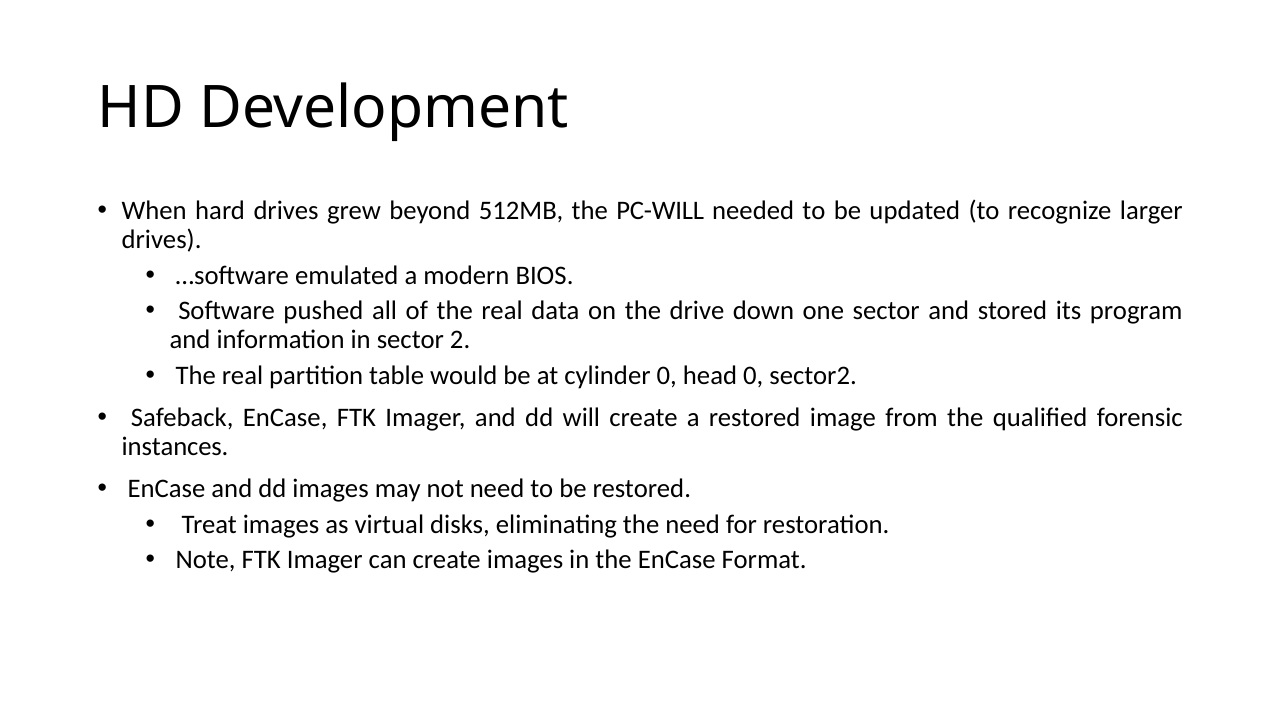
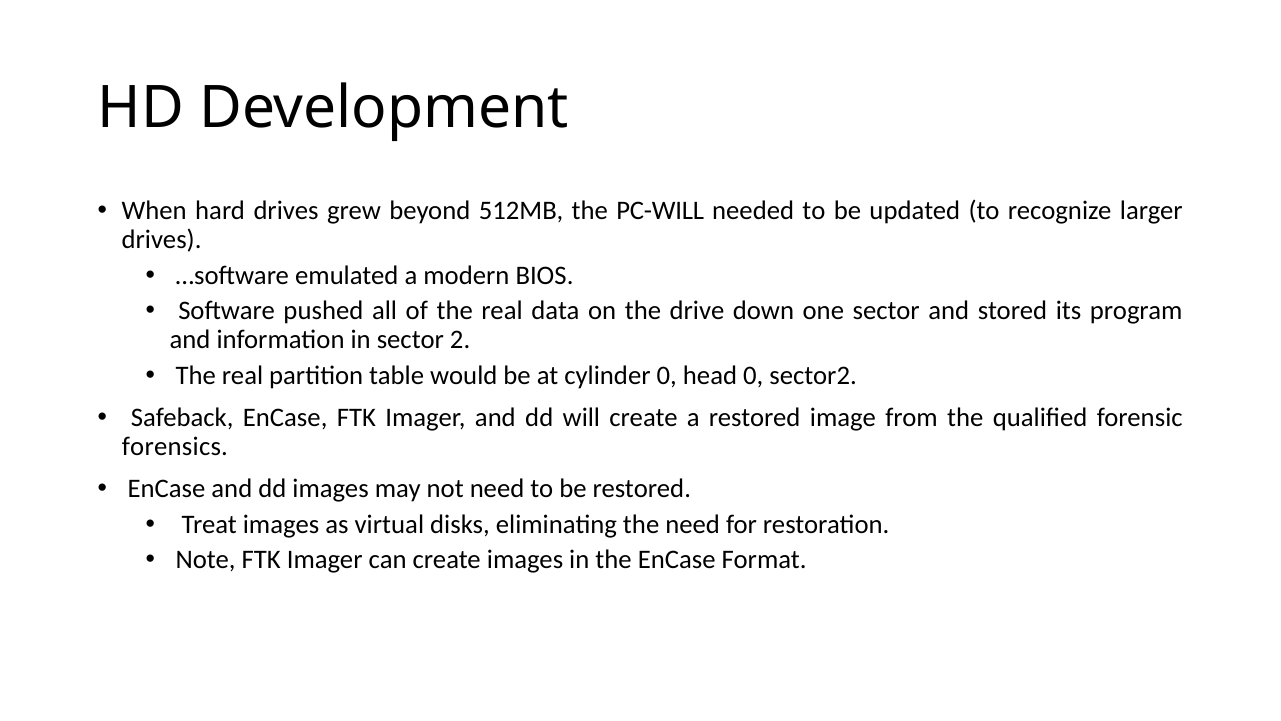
instances: instances -> forensics
